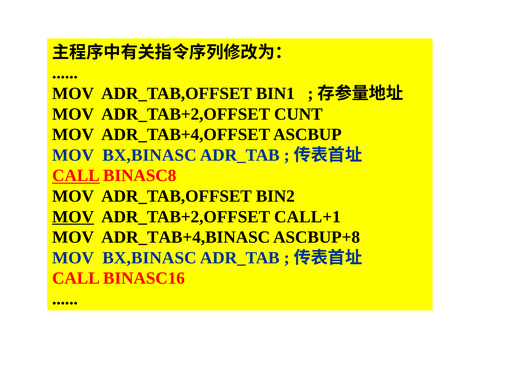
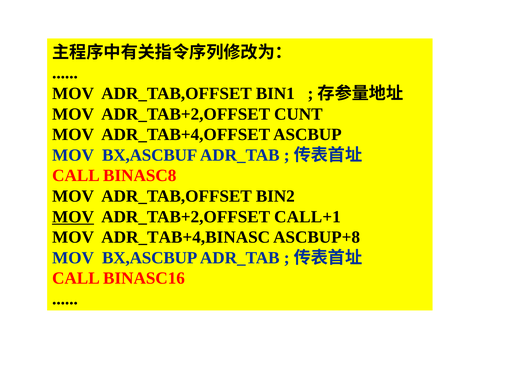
BX,BINASC at (150, 155): BX,BINASC -> BX,ASCBUF
CALL at (76, 176) underline: present -> none
BX,BINASC at (150, 258): BX,BINASC -> BX,ASCBUP
